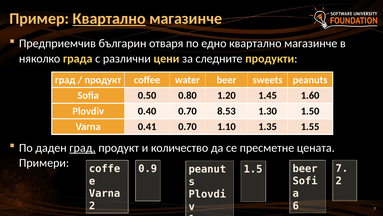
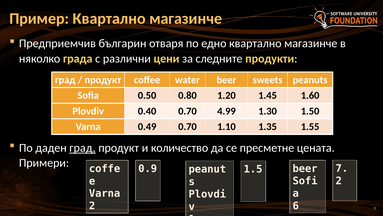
Квартално at (109, 19) underline: present -> none
8.53: 8.53 -> 4.99
0.41: 0.41 -> 0.49
